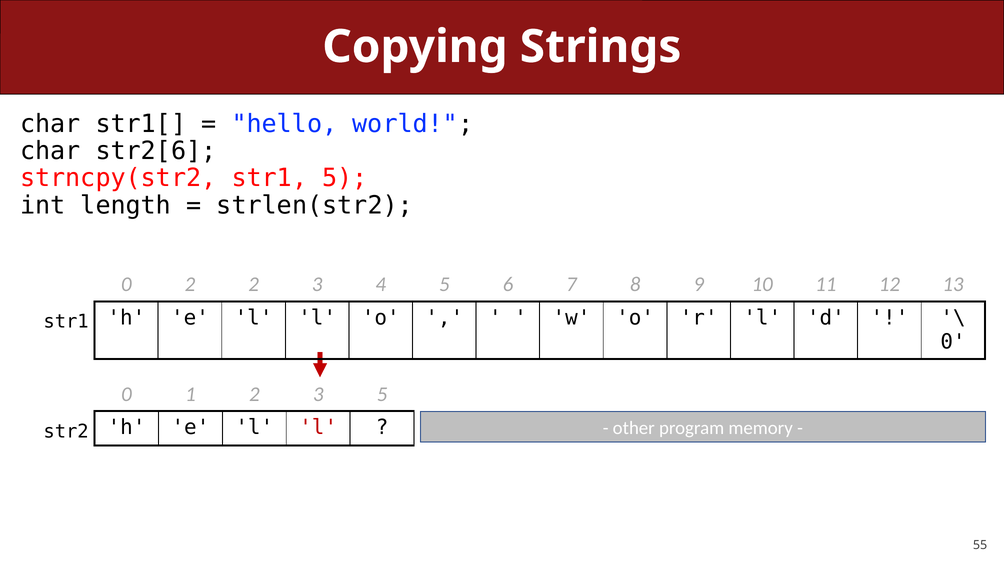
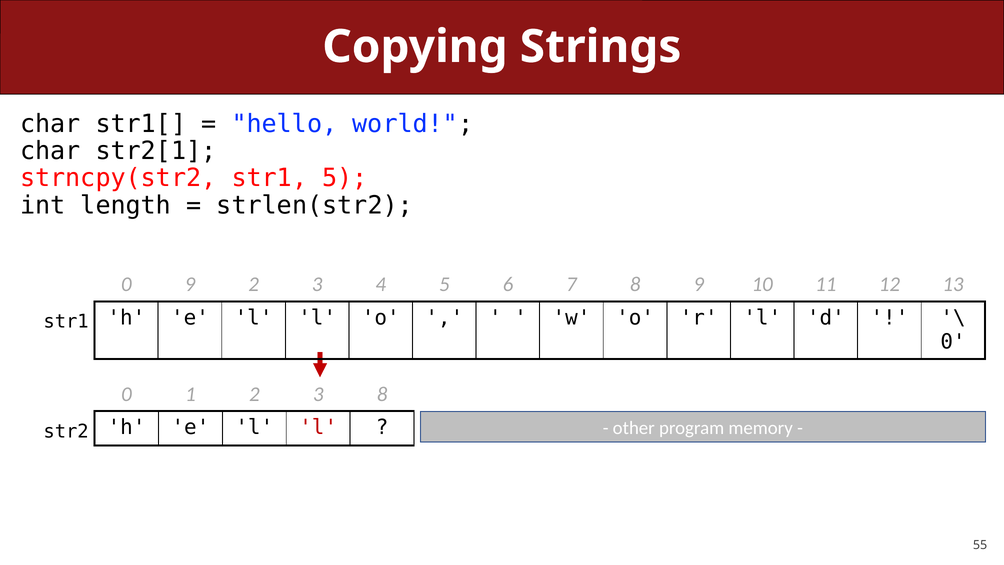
str2[6: str2[6 -> str2[1
0 2: 2 -> 9
3 5: 5 -> 8
